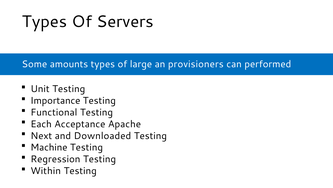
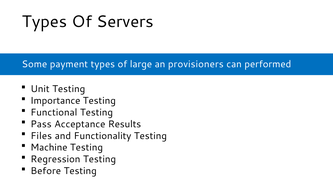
amounts: amounts -> payment
Each: Each -> Pass
Apache: Apache -> Results
Next: Next -> Files
Downloaded: Downloaded -> Functionality
Within: Within -> Before
